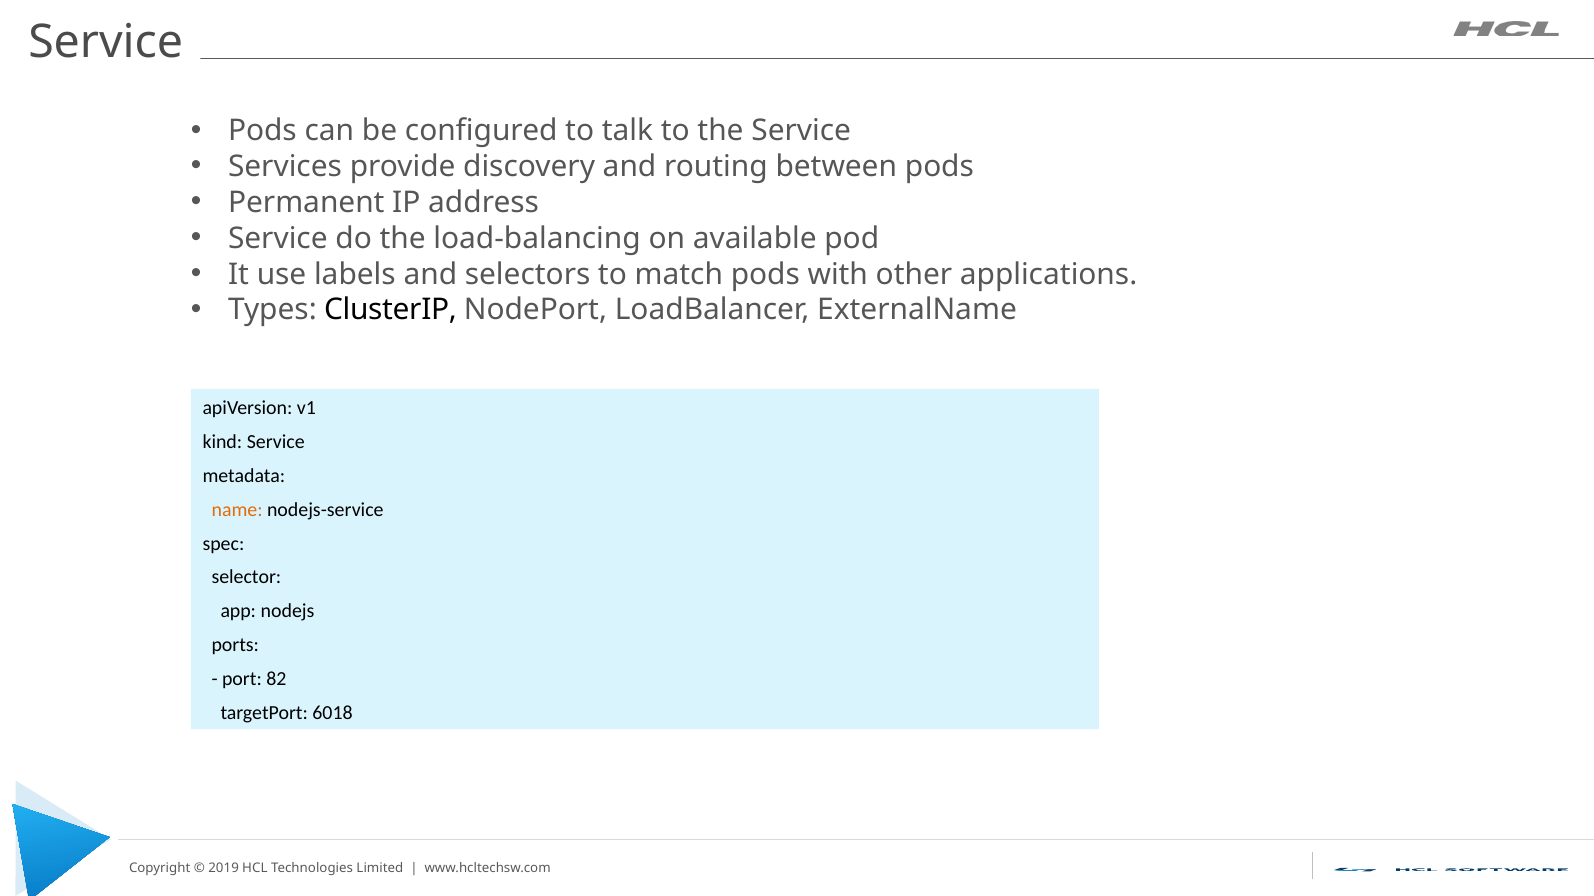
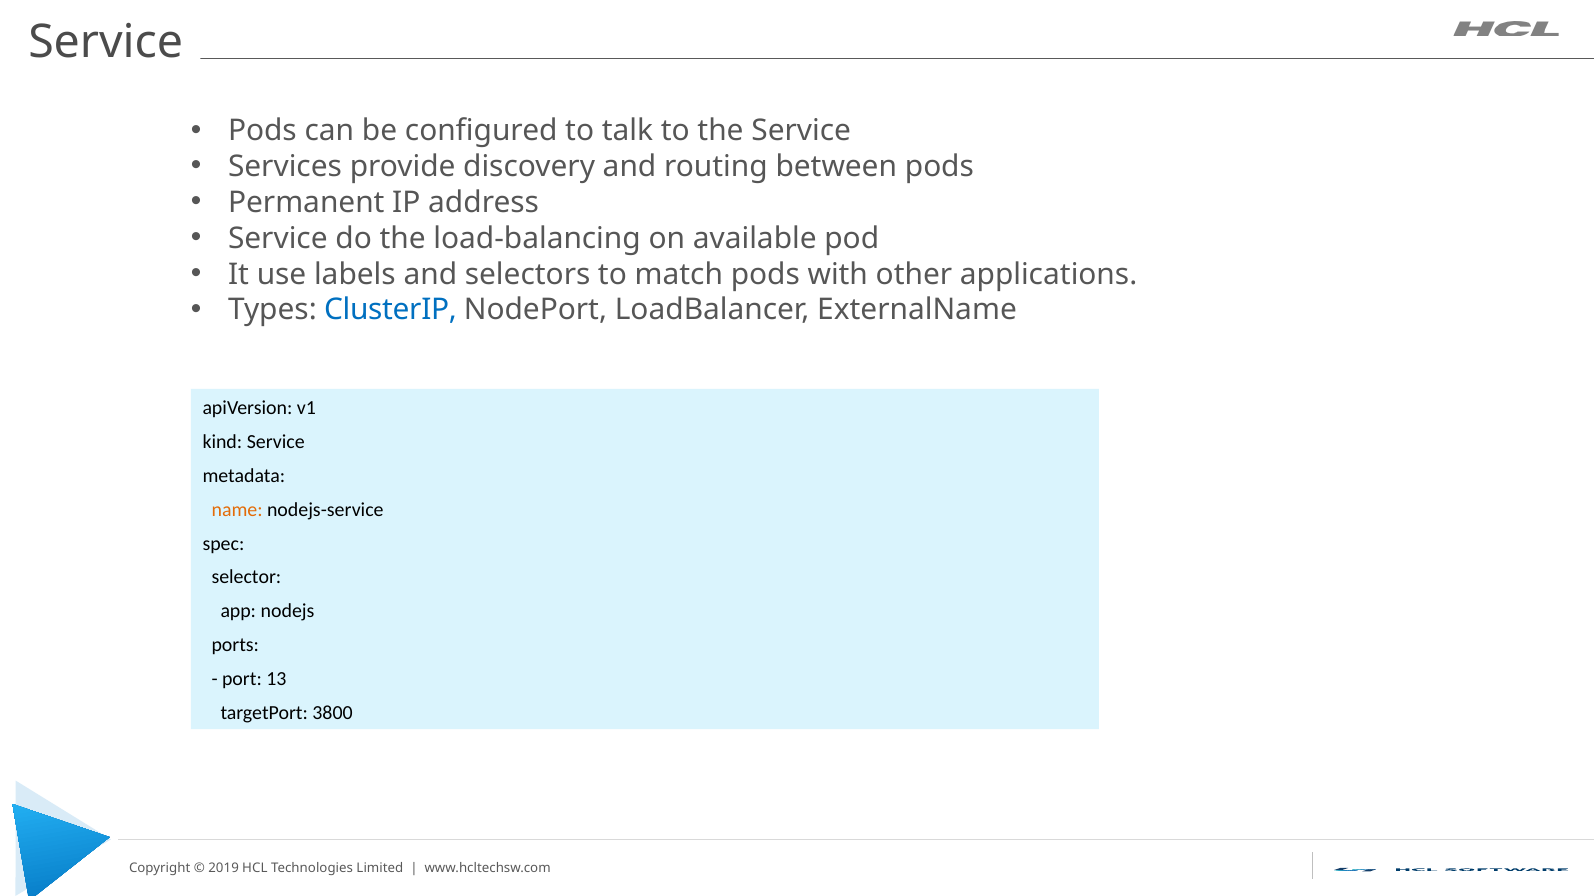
ClusterIP colour: black -> blue
82: 82 -> 13
6018: 6018 -> 3800
